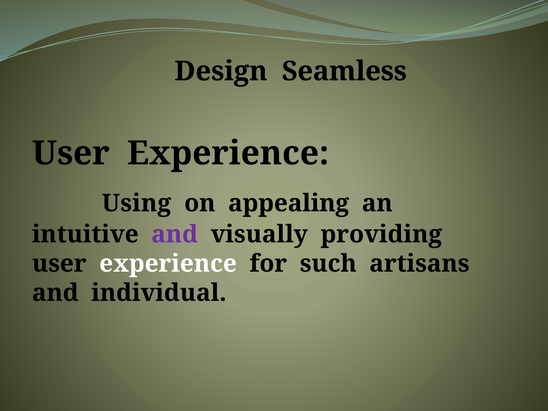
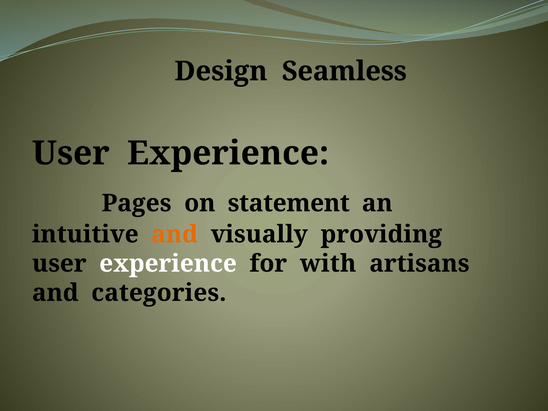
Using: Using -> Pages
appealing: appealing -> statement
and at (175, 234) colour: purple -> orange
such: such -> with
individual: individual -> categories
